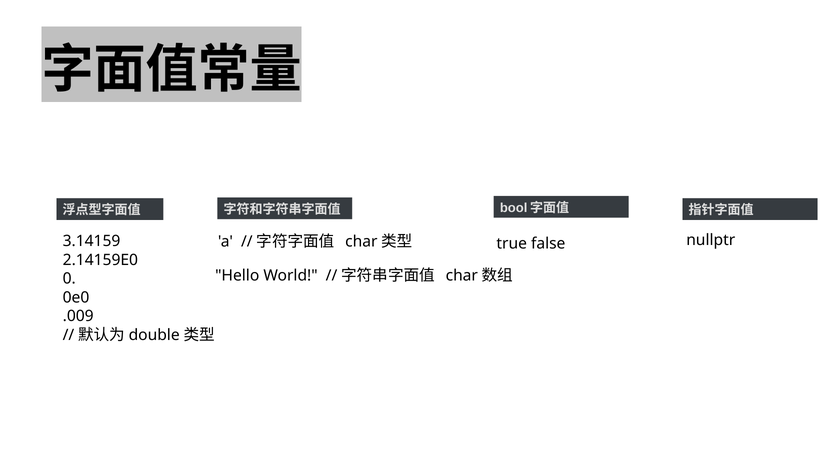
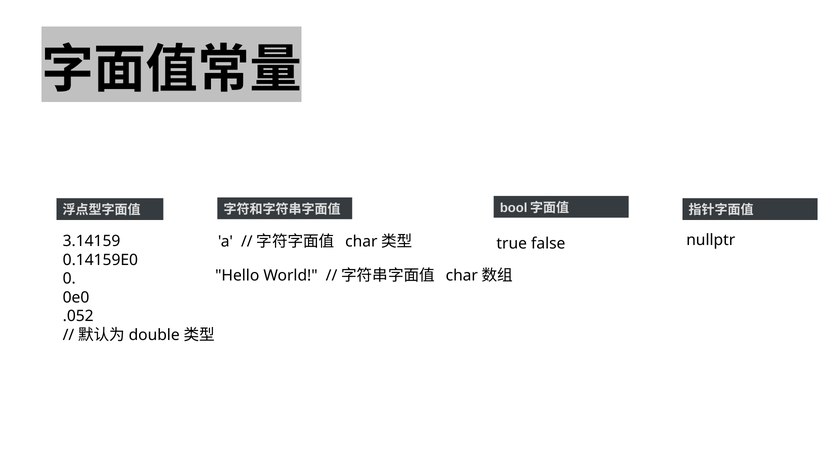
2.14159E0: 2.14159E0 -> 0.14159E0
.009: .009 -> .052
